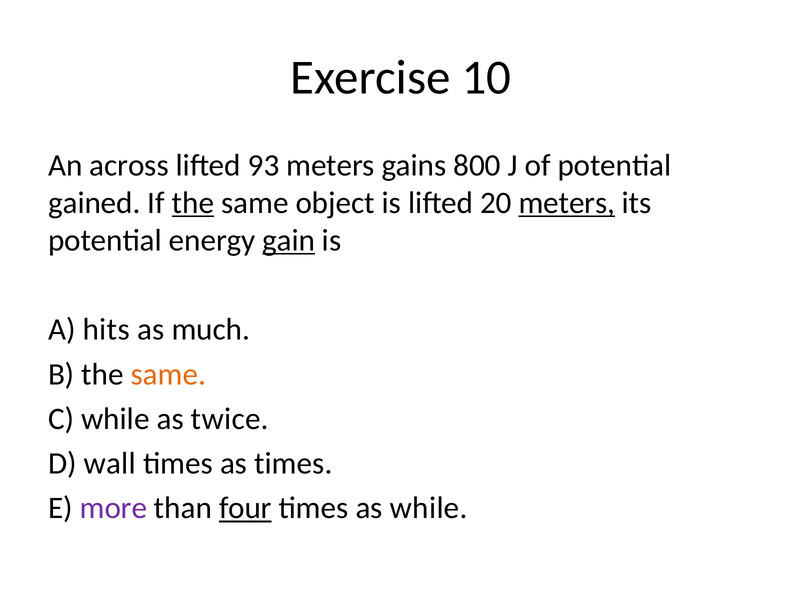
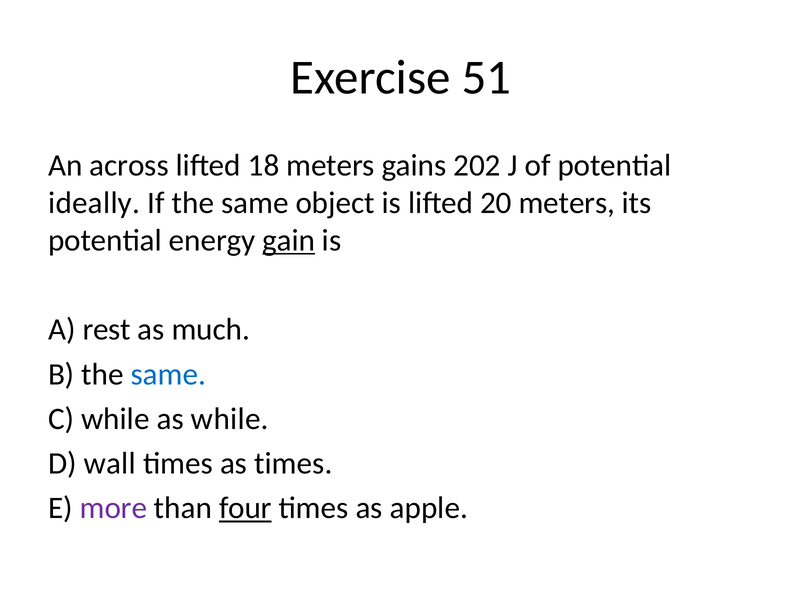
10: 10 -> 51
93: 93 -> 18
800: 800 -> 202
gained: gained -> ideally
the at (193, 203) underline: present -> none
meters at (567, 203) underline: present -> none
hits: hits -> rest
same at (168, 374) colour: orange -> blue
as twice: twice -> while
as while: while -> apple
